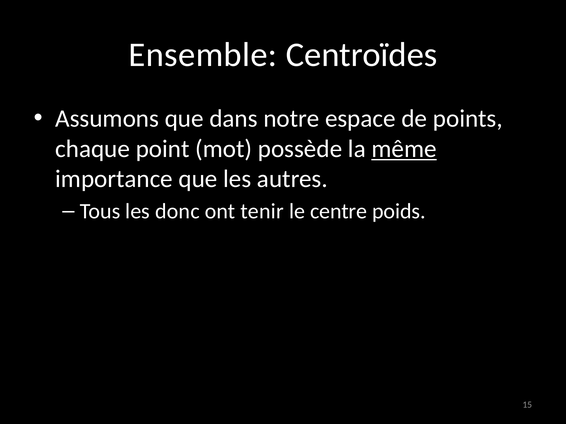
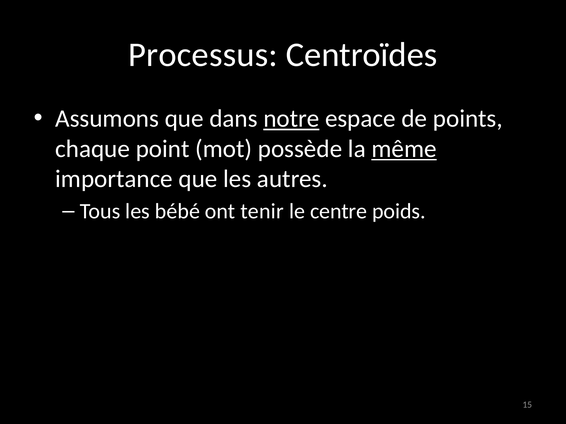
Ensemble: Ensemble -> Processus
notre underline: none -> present
donc: donc -> bébé
